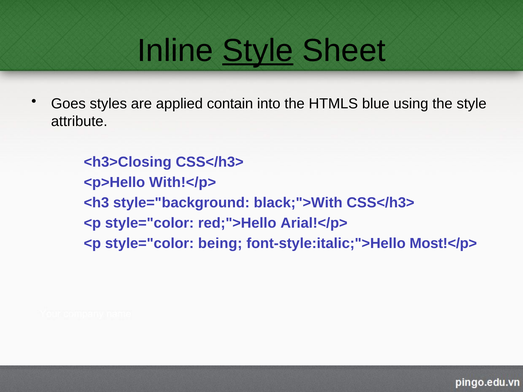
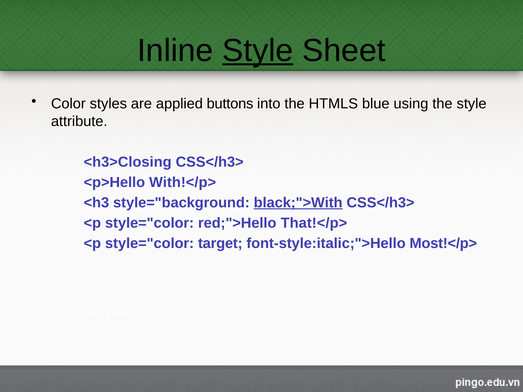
Goes: Goes -> Color
contain: contain -> buttons
black;">With underline: none -> present
Arial!</p>: Arial!</p> -> That!</p>
being: being -> target
